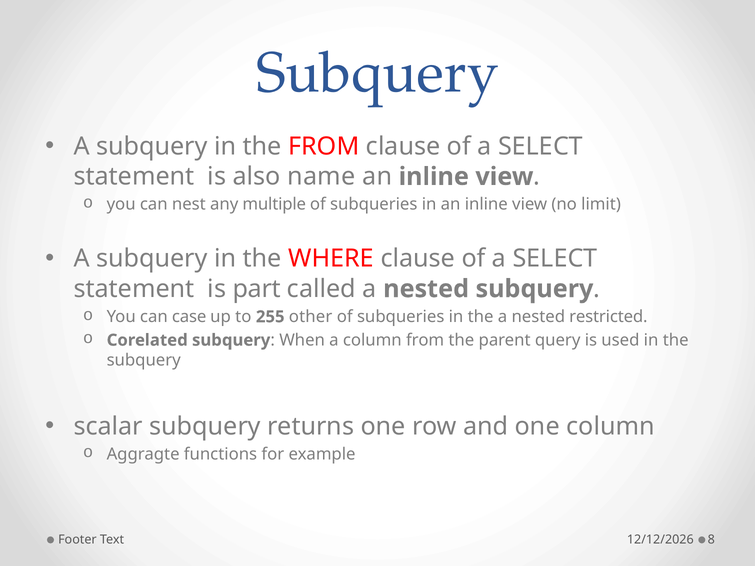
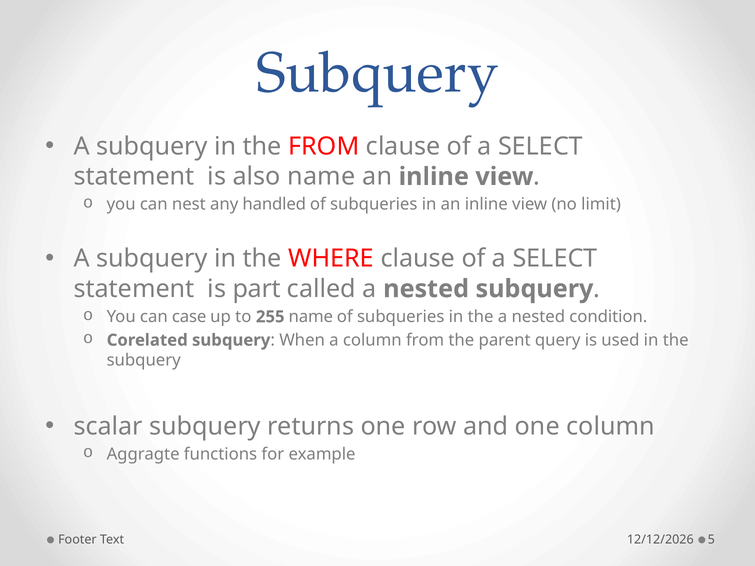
multiple: multiple -> handled
255 other: other -> name
restricted: restricted -> condition
8: 8 -> 5
